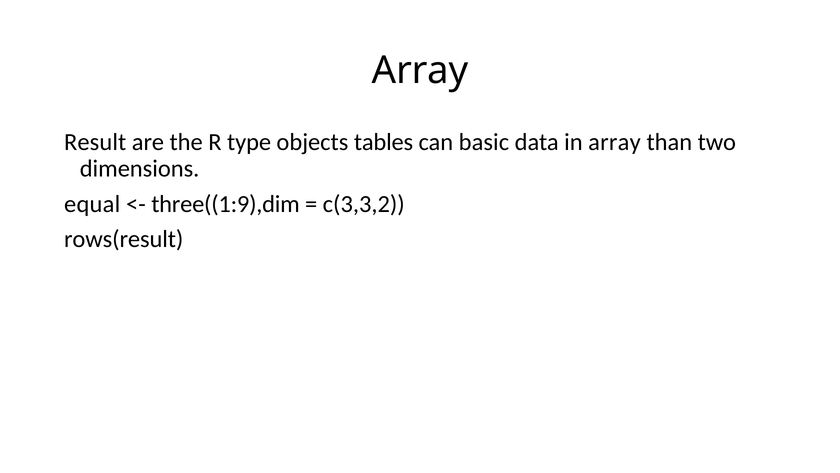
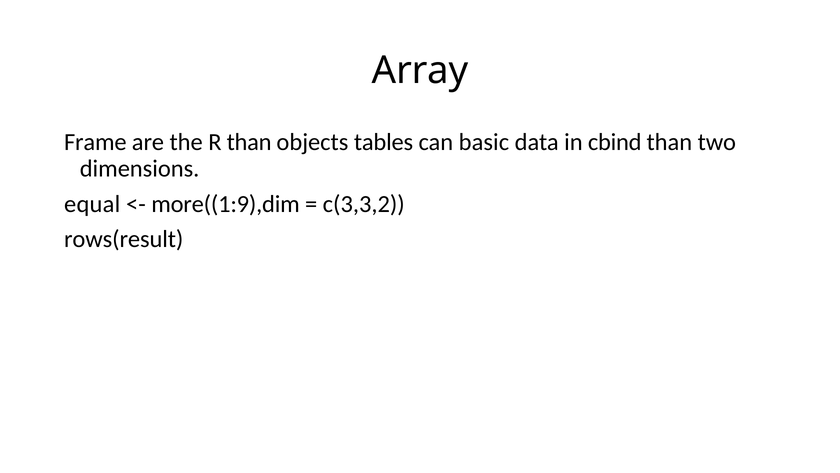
Result: Result -> Frame
R type: type -> than
in array: array -> cbind
three((1:9),dim: three((1:9),dim -> more((1:9),dim
